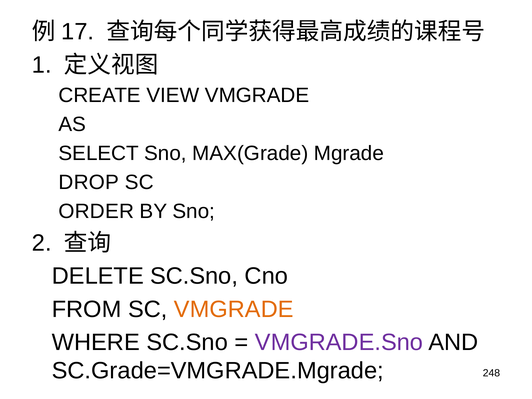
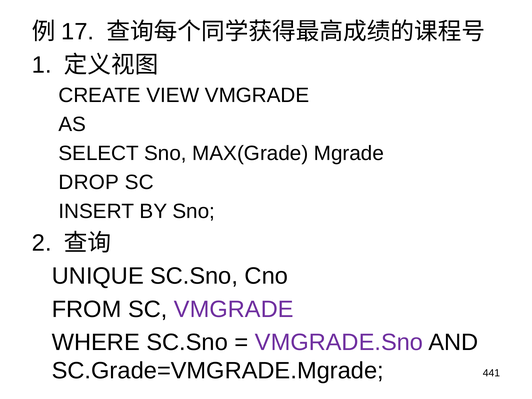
ORDER: ORDER -> INSERT
DELETE: DELETE -> UNIQUE
VMGRADE at (234, 309) colour: orange -> purple
248: 248 -> 441
